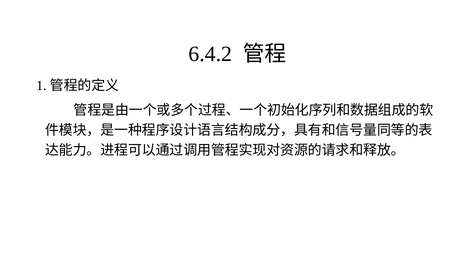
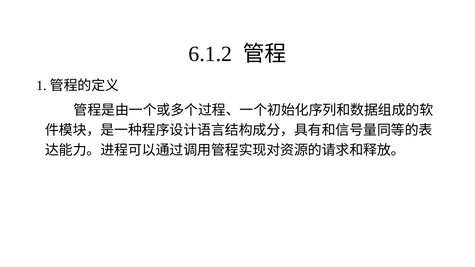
6.4.2: 6.4.2 -> 6.1.2
